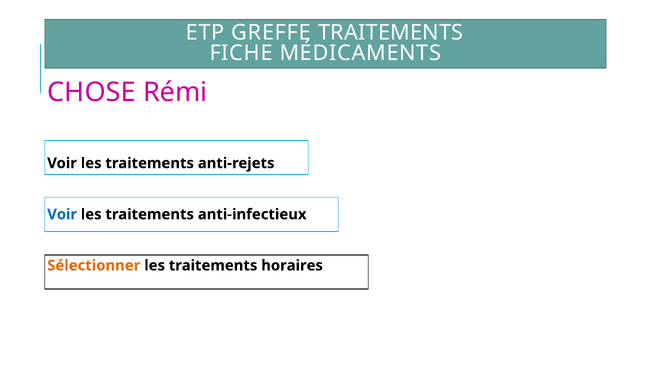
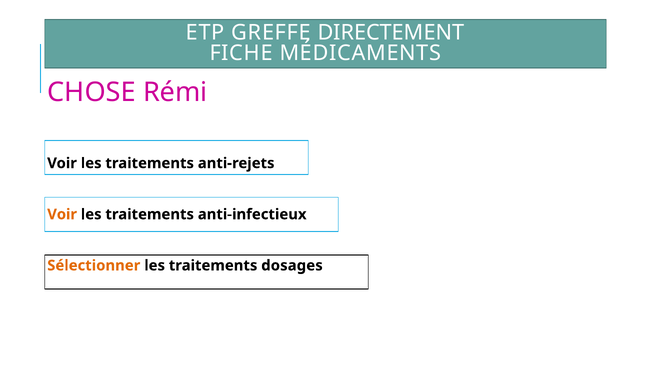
GREFFE TRAITEMENTS: TRAITEMENTS -> DIRECTEMENT
Voir at (62, 214) colour: blue -> orange
horaires: horaires -> dosages
